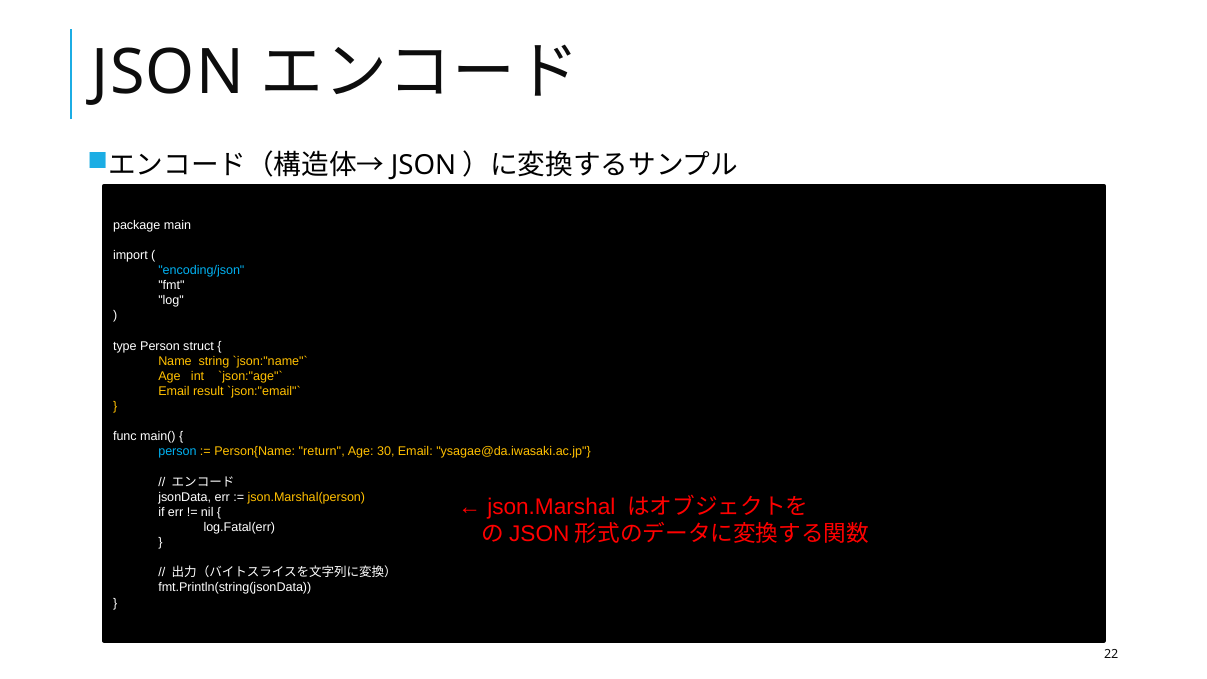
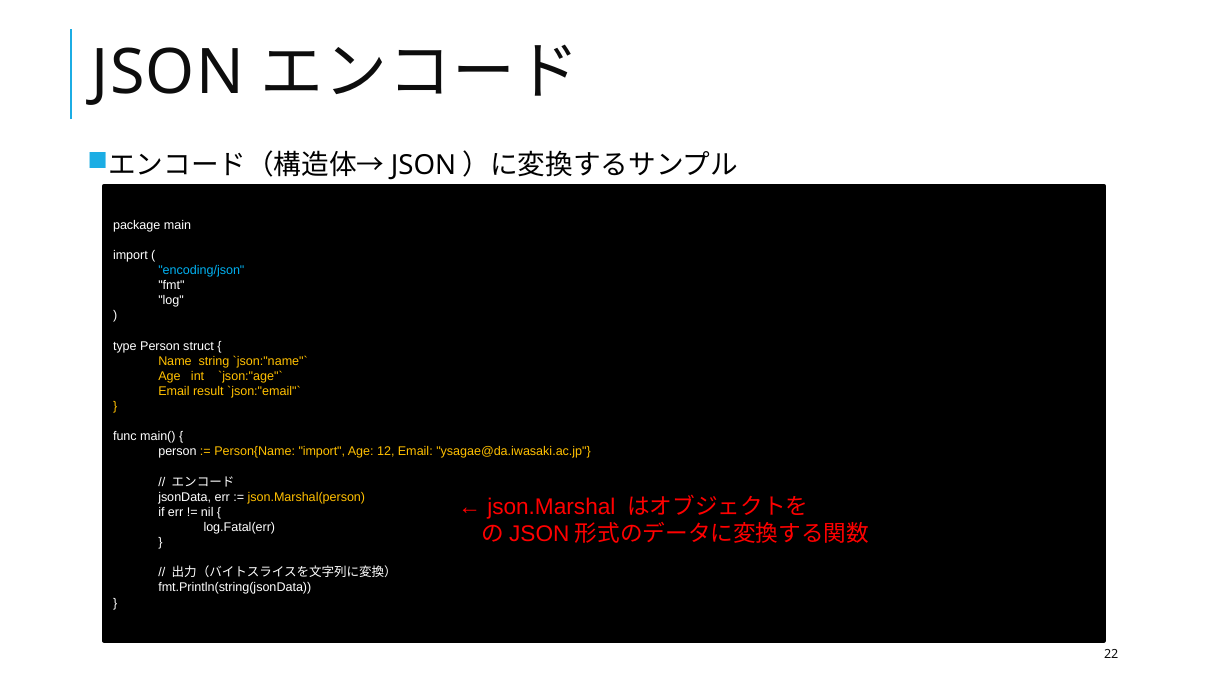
person at (177, 452) colour: light blue -> white
Person{Name return: return -> import
30: 30 -> 12
